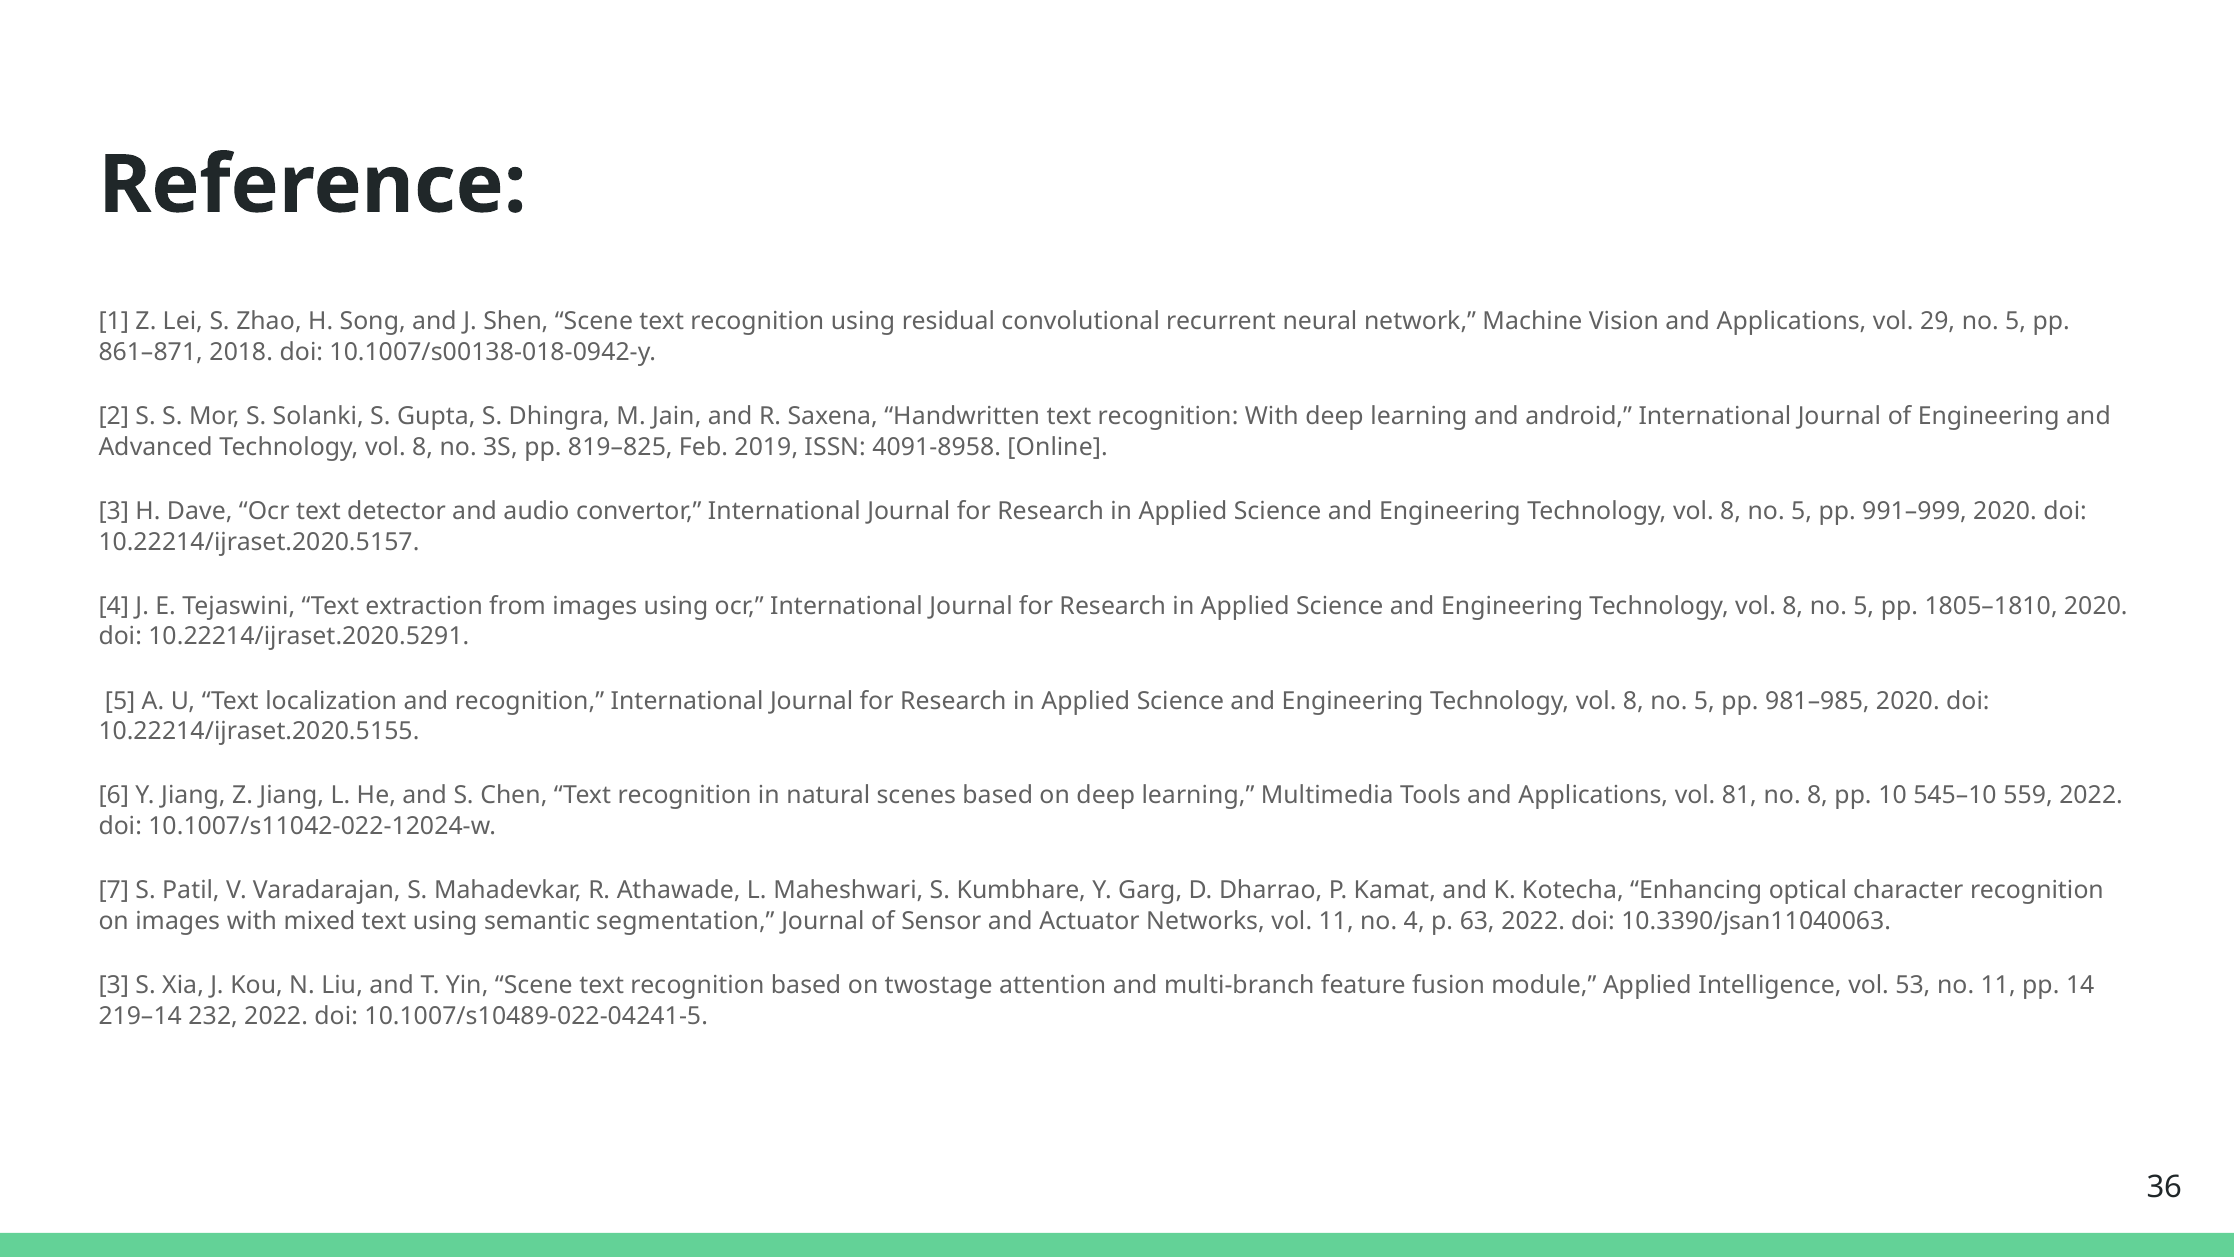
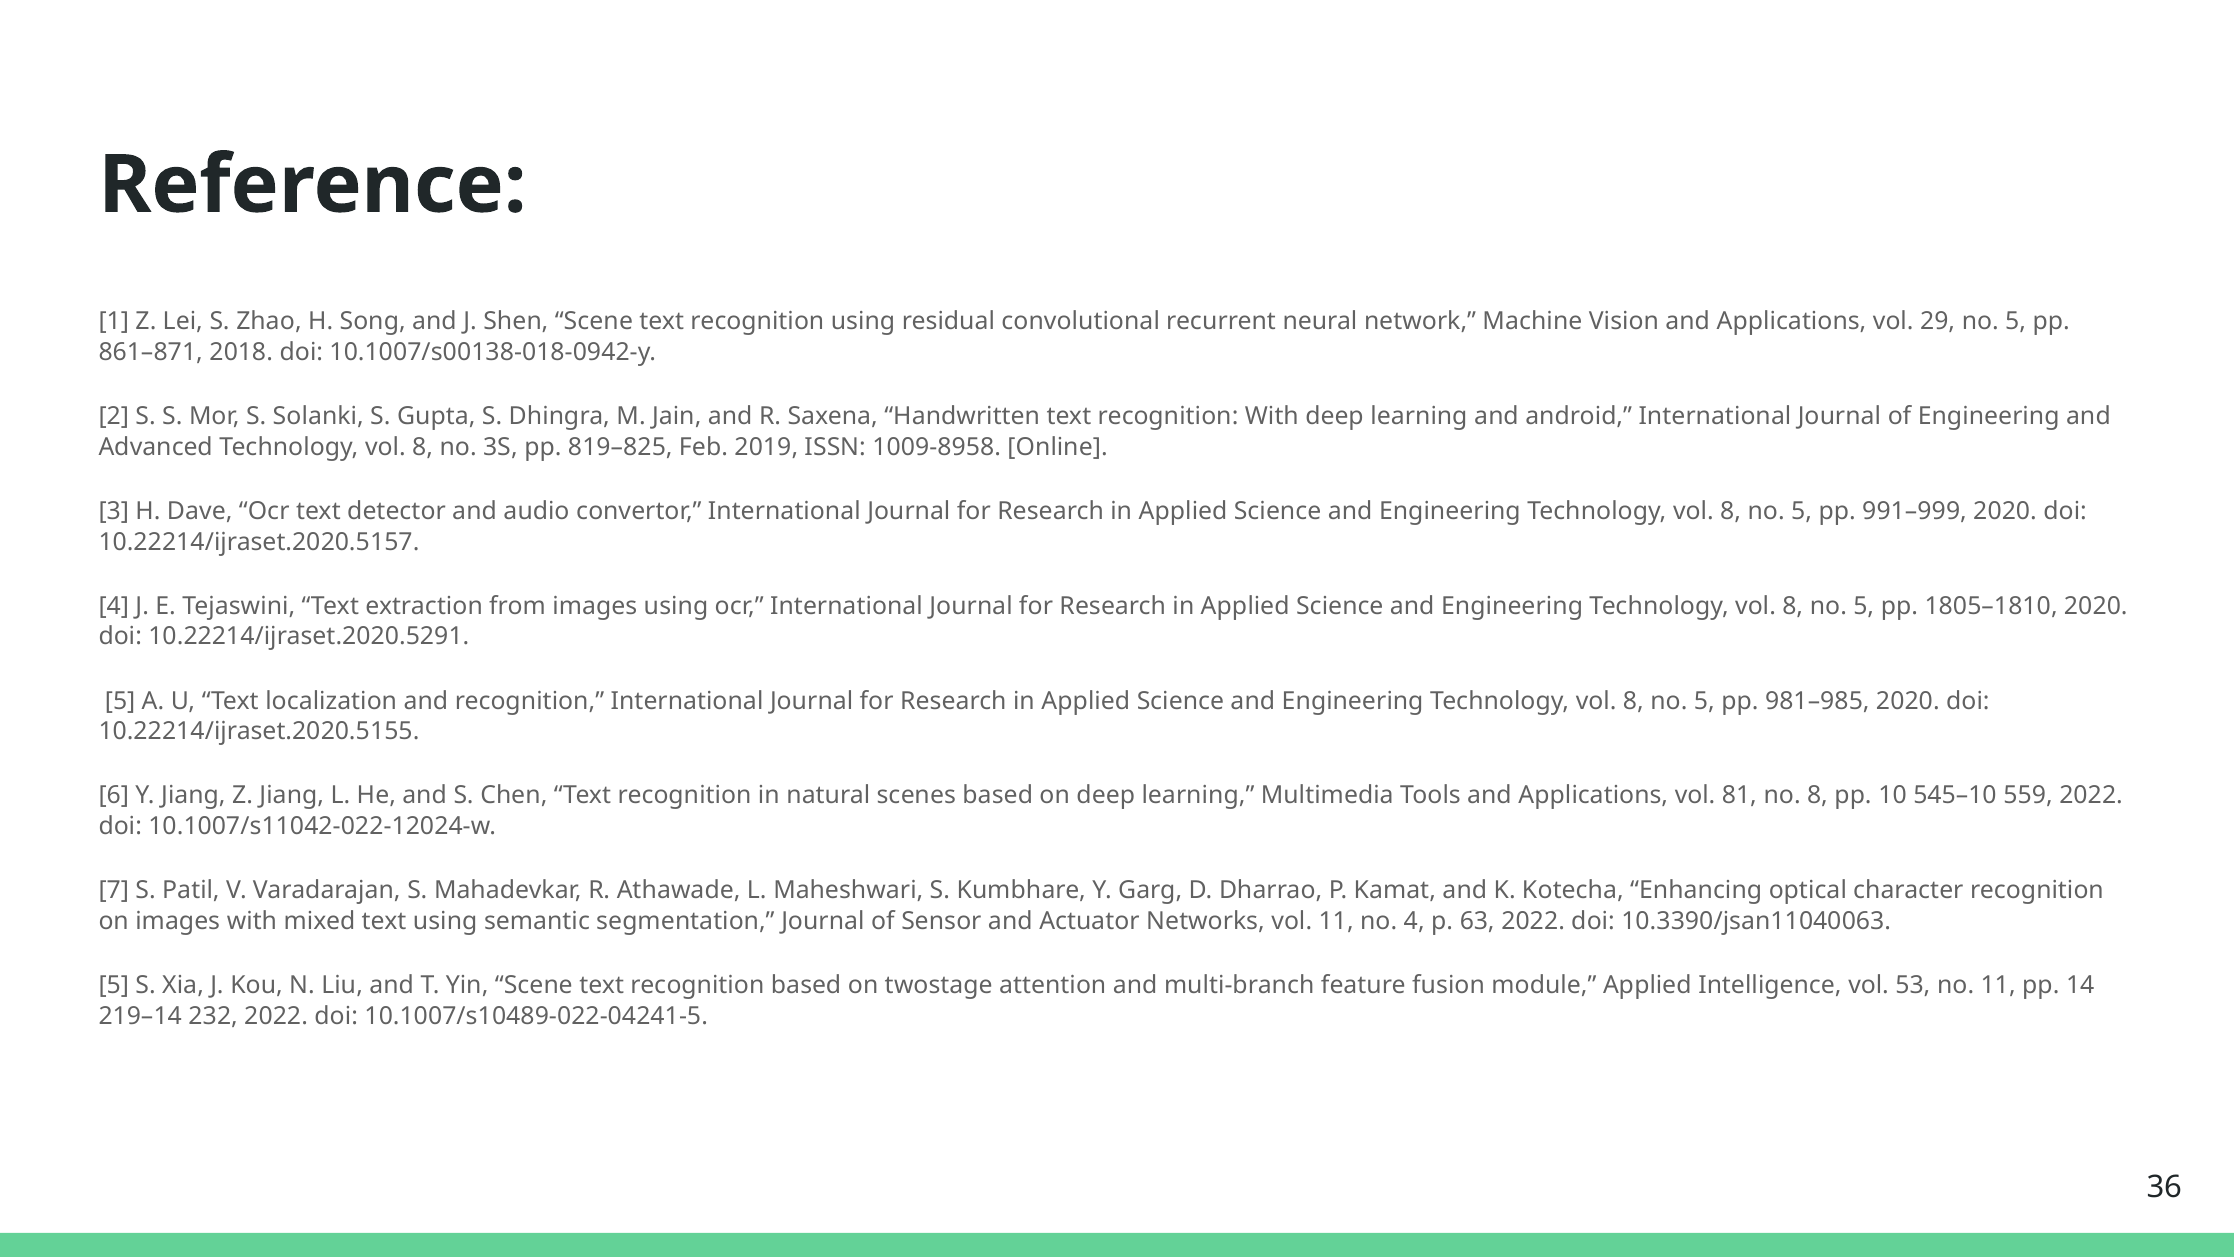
4091-8958: 4091-8958 -> 1009-8958
3 at (114, 985): 3 -> 5
